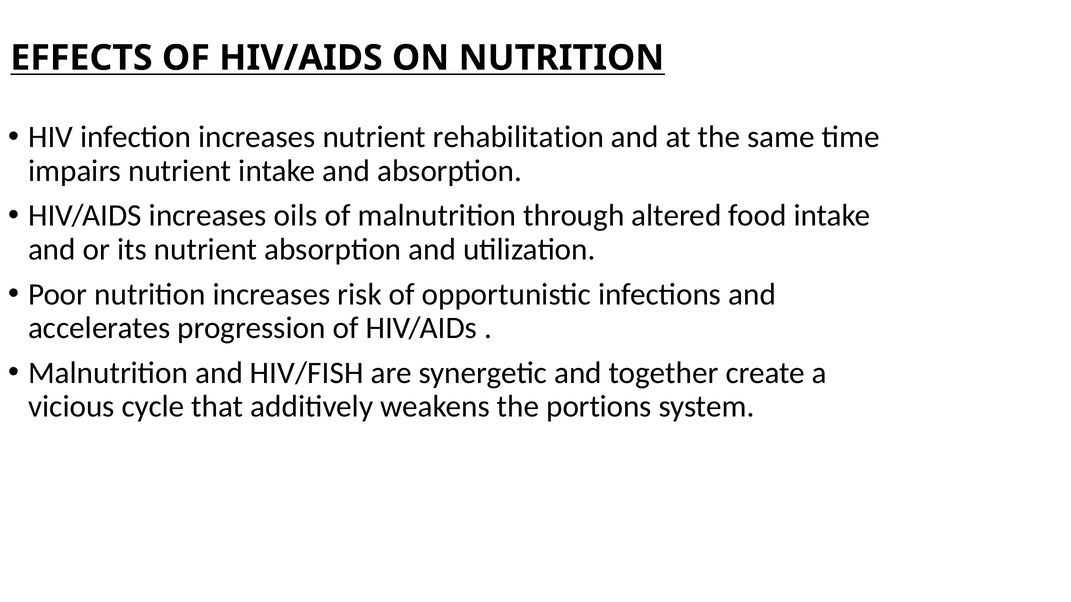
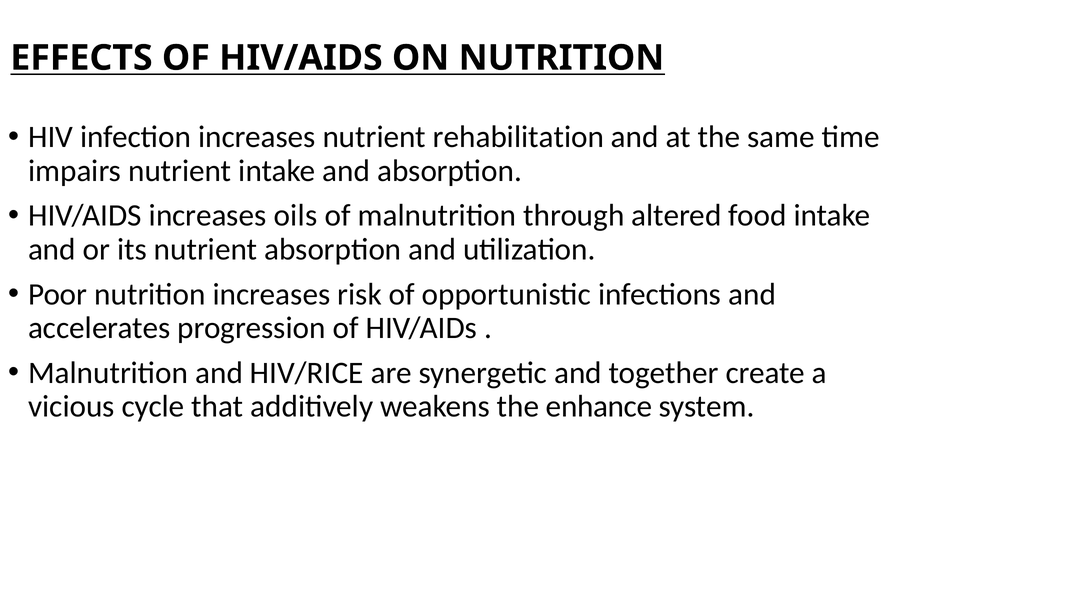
HIV/FISH: HIV/FISH -> HIV/RICE
portions: portions -> enhance
